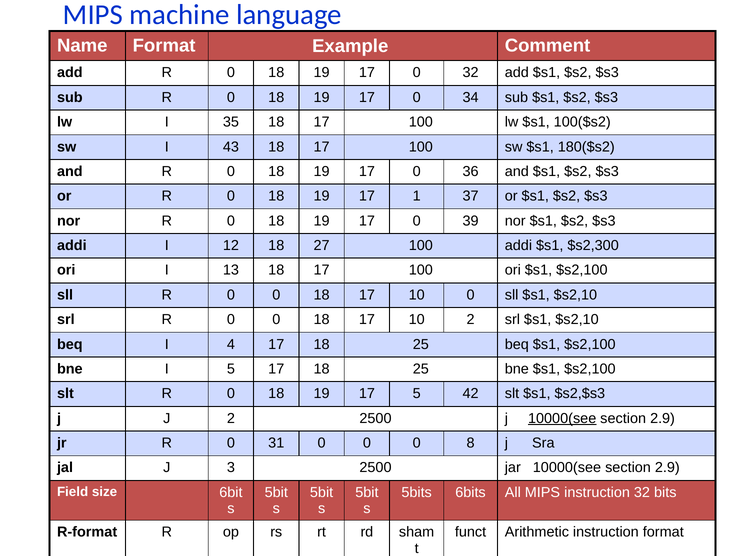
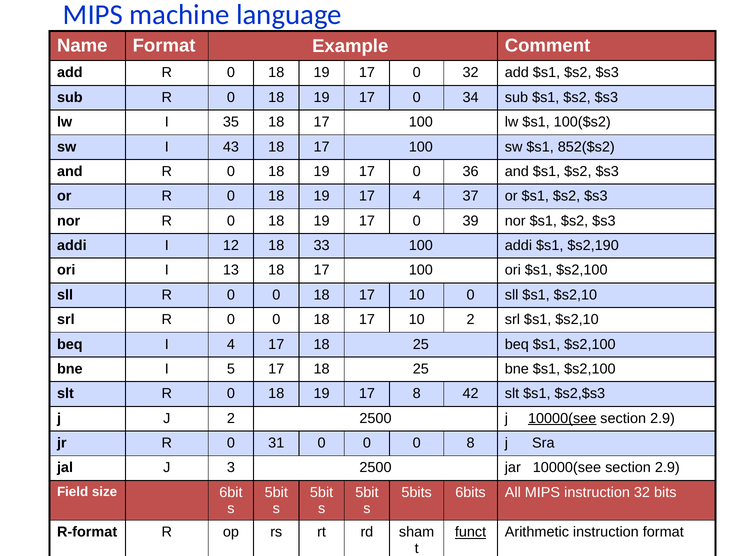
180($s2: 180($s2 -> 852($s2
17 1: 1 -> 4
27: 27 -> 33
$s2,300: $s2,300 -> $s2,190
17 5: 5 -> 8
funct underline: none -> present
